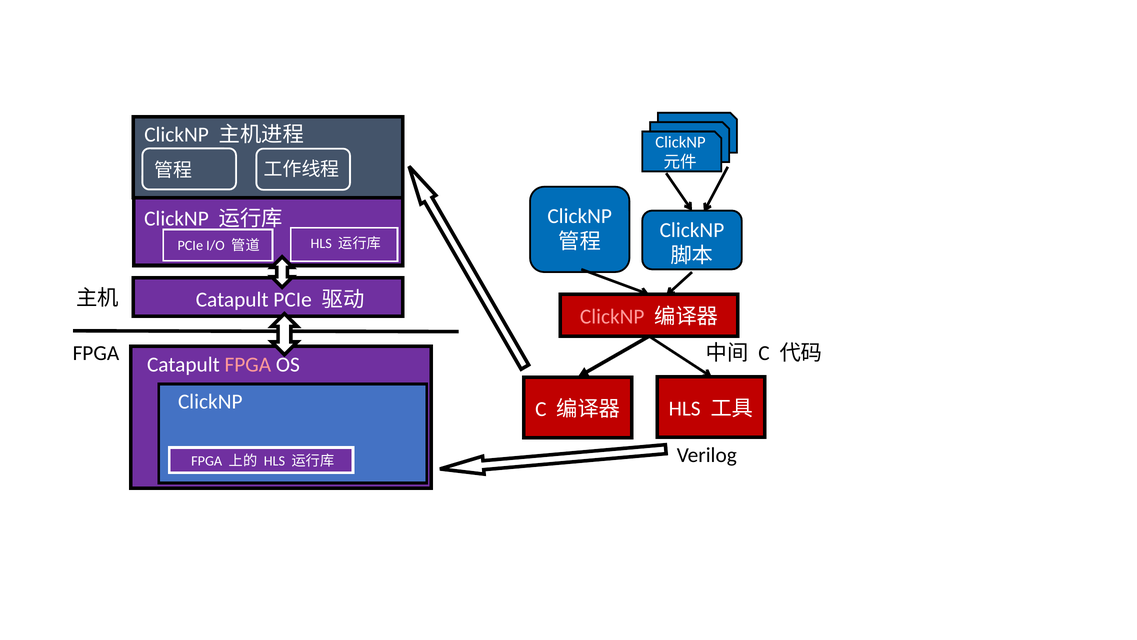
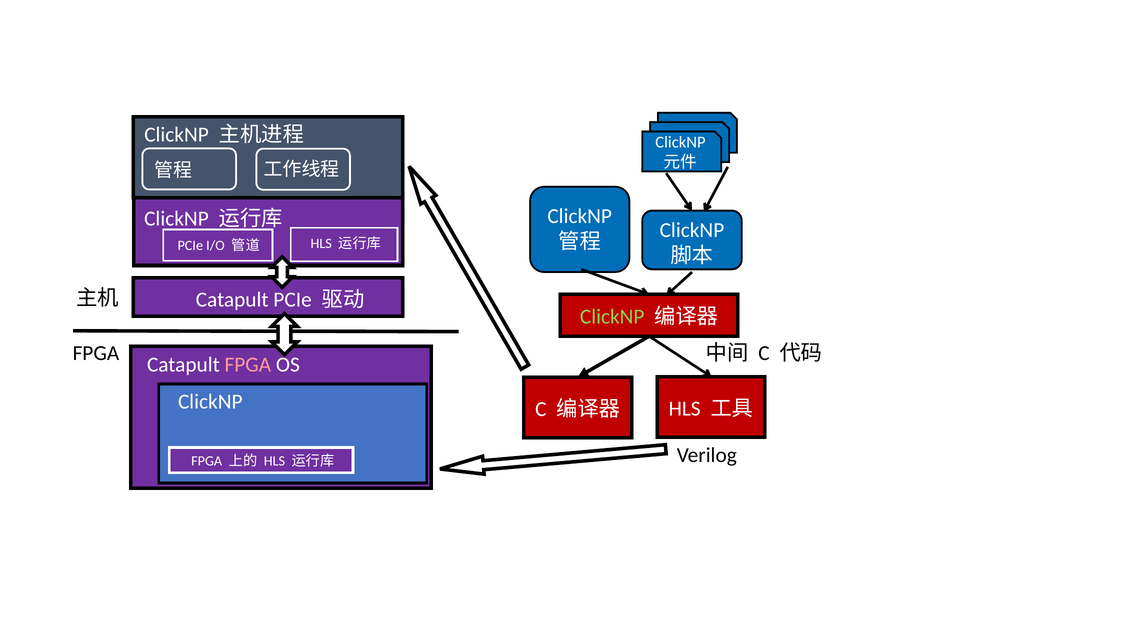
ClickNP at (612, 317) colour: pink -> light green
